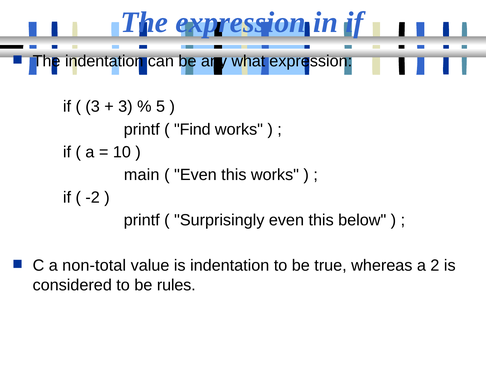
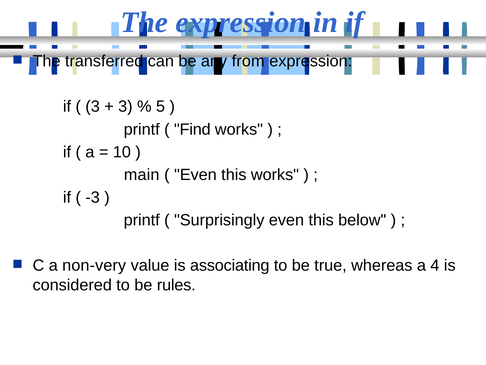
The indentation: indentation -> transferred
what: what -> from
-2: -2 -> -3
non-total: non-total -> non-very
is indentation: indentation -> associating
2: 2 -> 4
